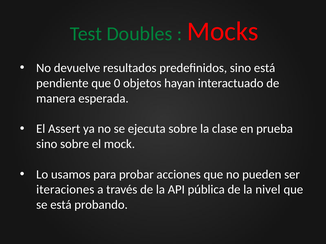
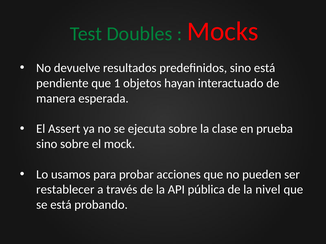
0: 0 -> 1
iteraciones: iteraciones -> restablecer
